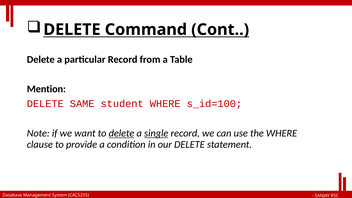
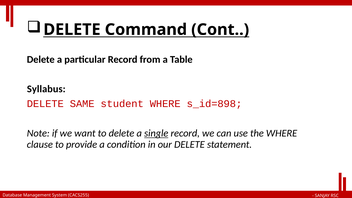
Mention: Mention -> Syllabus
s_id=100: s_id=100 -> s_id=898
delete at (122, 133) underline: present -> none
